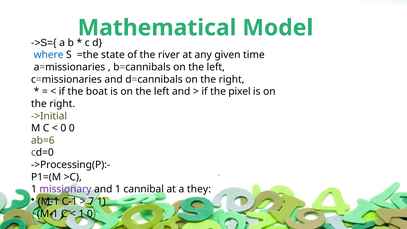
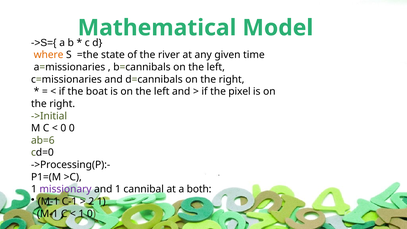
where colour: blue -> orange
they: they -> both
7: 7 -> 2
